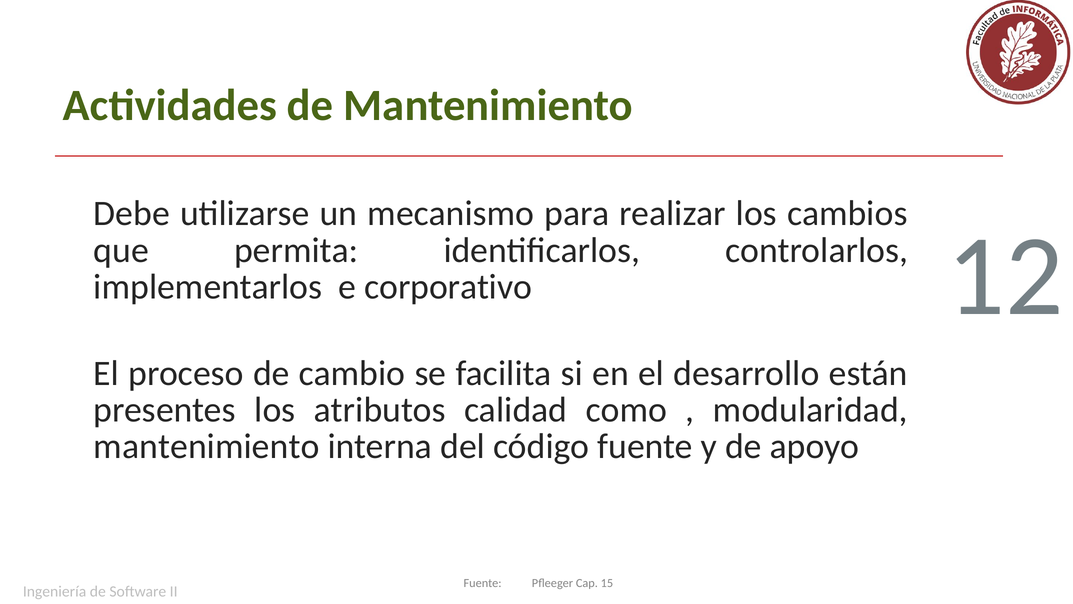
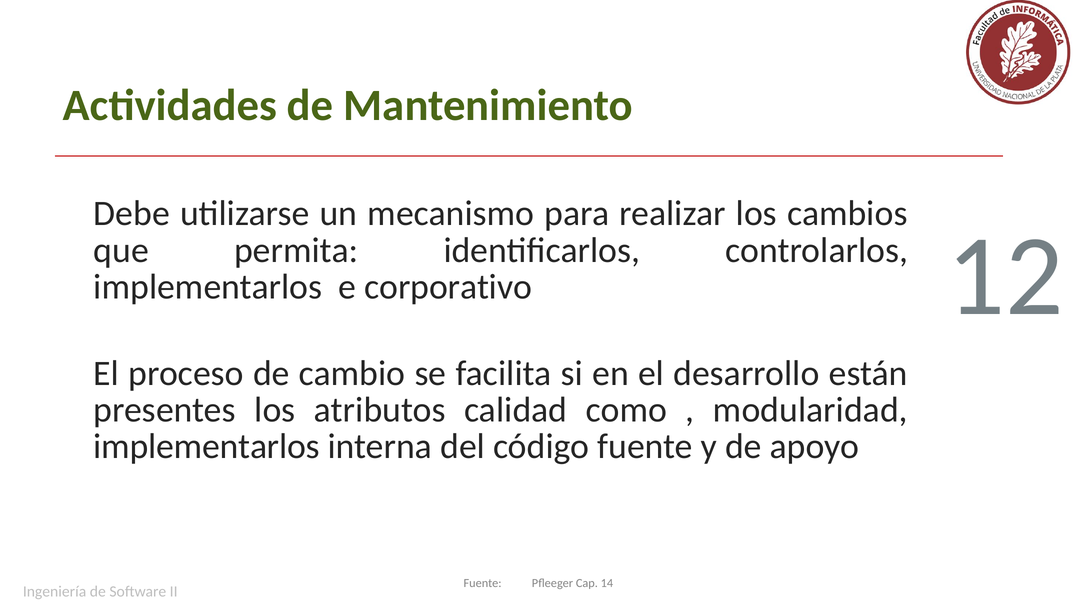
mantenimiento at (207, 446): mantenimiento -> implementarlos
15: 15 -> 14
